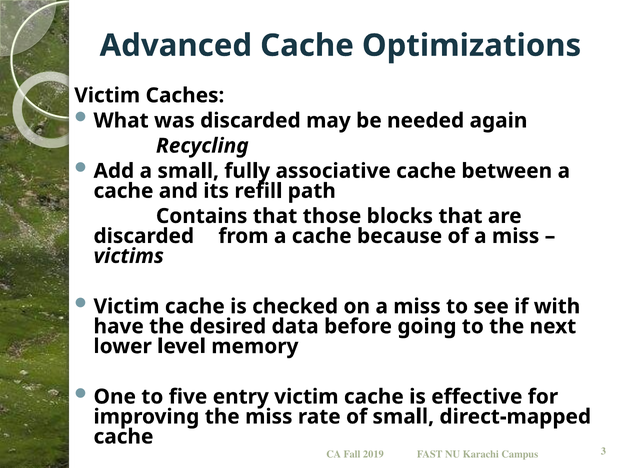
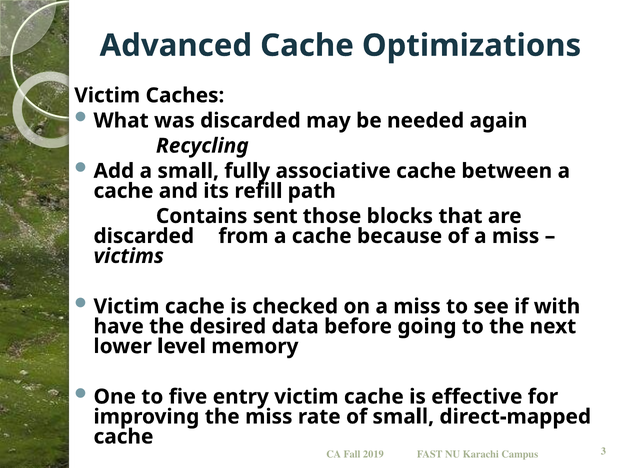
Contains that: that -> sent
